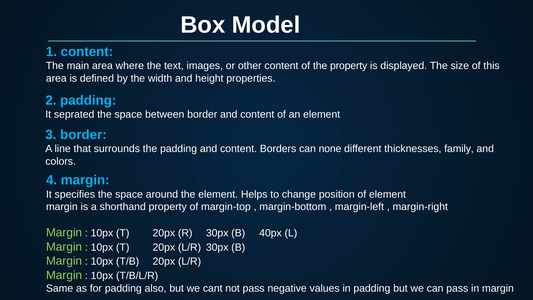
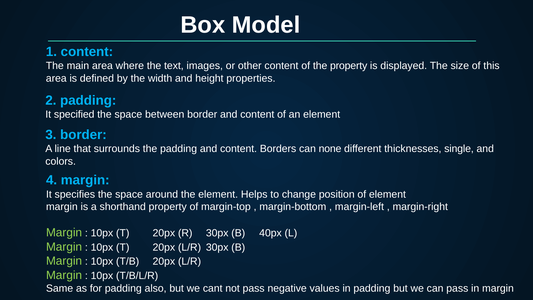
seprated: seprated -> specified
family: family -> single
